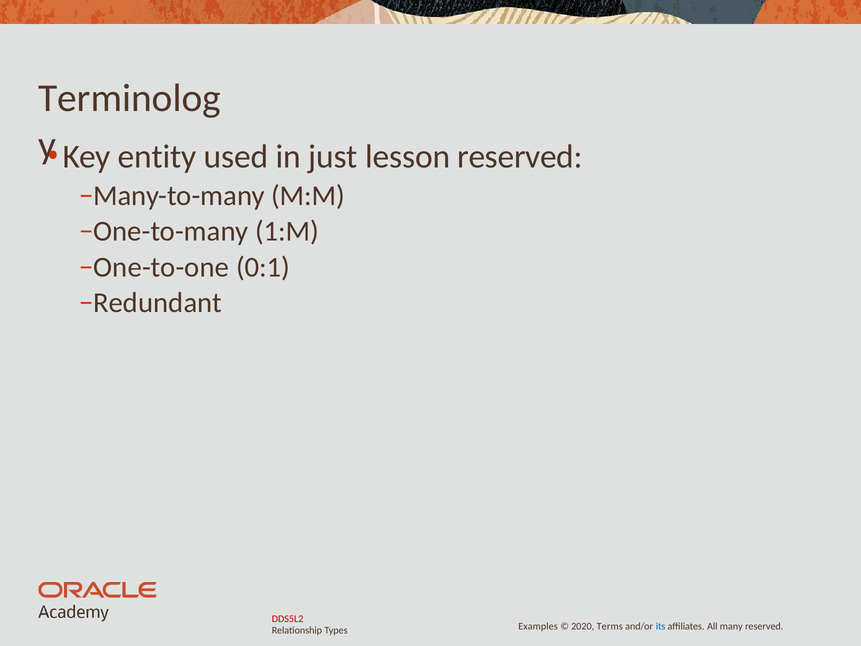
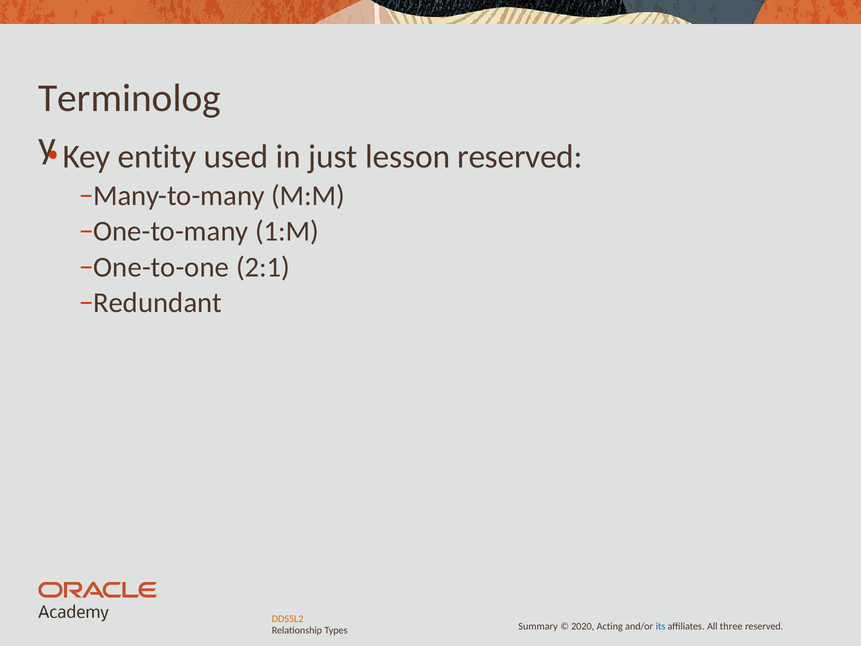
0:1: 0:1 -> 2:1
DDS5L2 colour: red -> orange
Examples: Examples -> Summary
Terms: Terms -> Acting
many: many -> three
